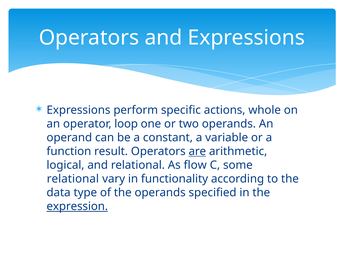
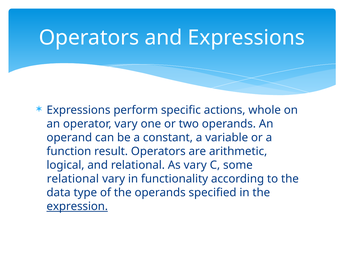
operator loop: loop -> vary
are underline: present -> none
As flow: flow -> vary
